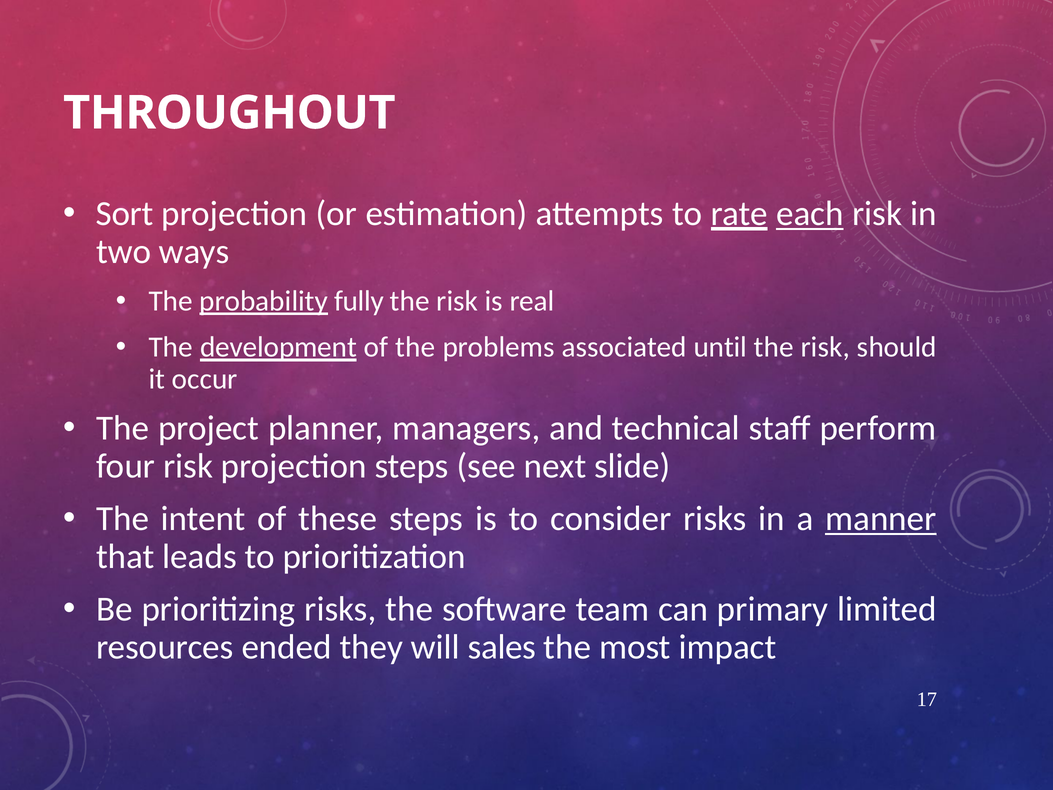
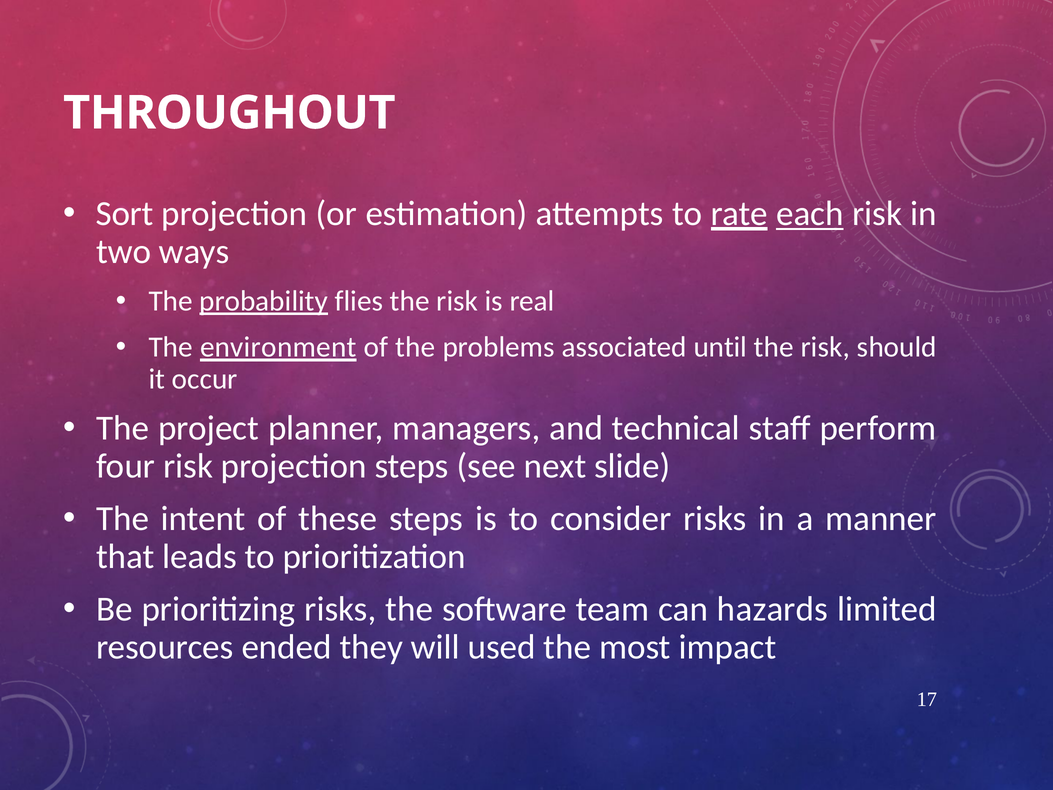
fully: fully -> flies
development: development -> environment
manner underline: present -> none
primary: primary -> hazards
sales: sales -> used
